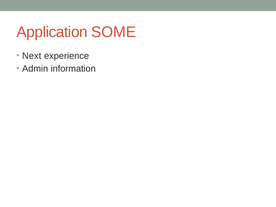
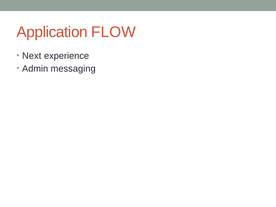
SOME: SOME -> FLOW
information: information -> messaging
